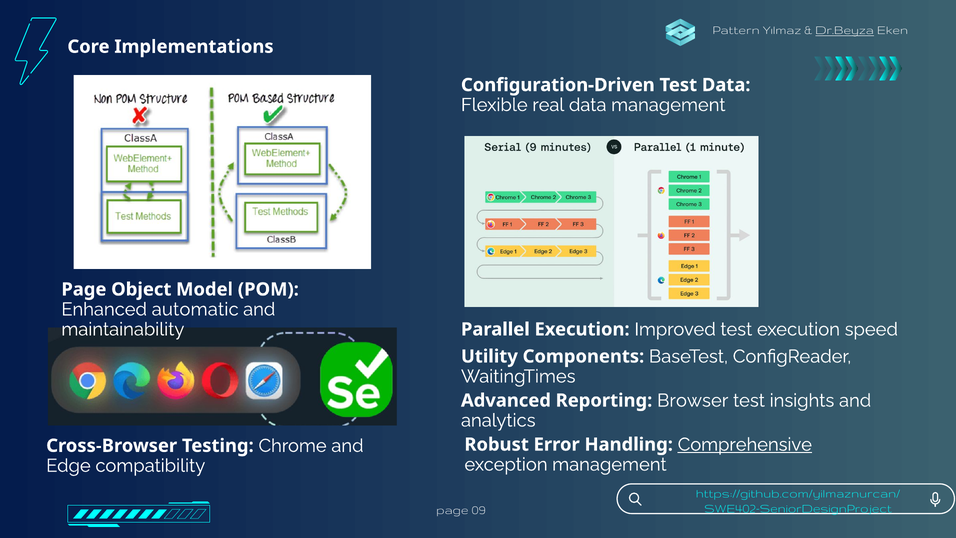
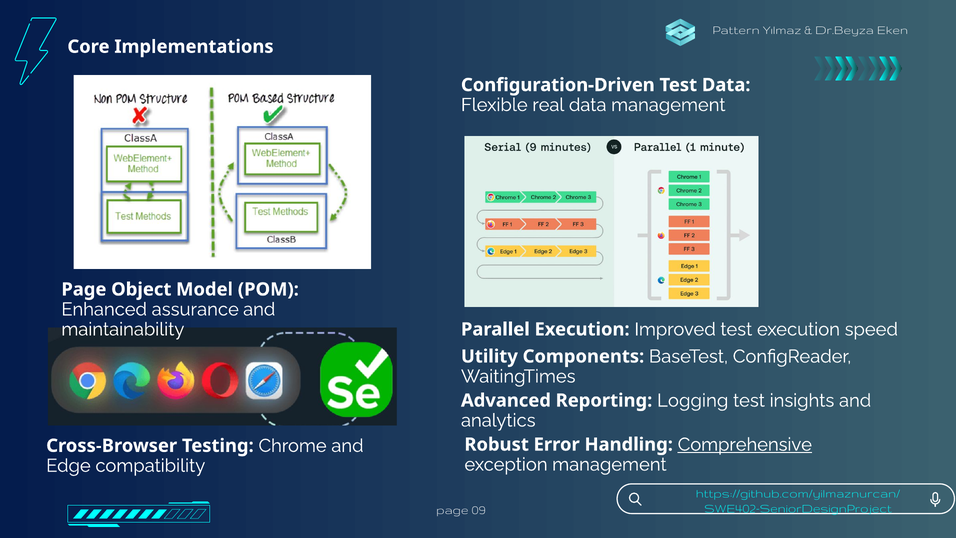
Dr.Beyza underline: present -> none
automatic: automatic -> assurance
Browser: Browser -> Logging
